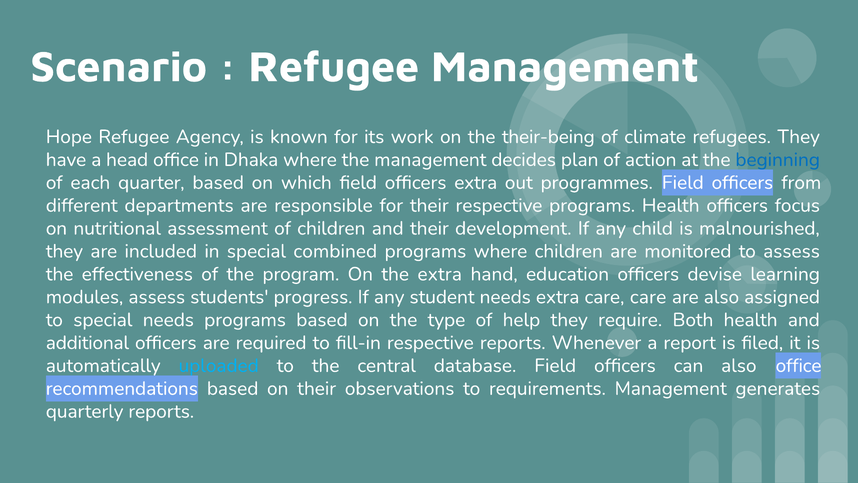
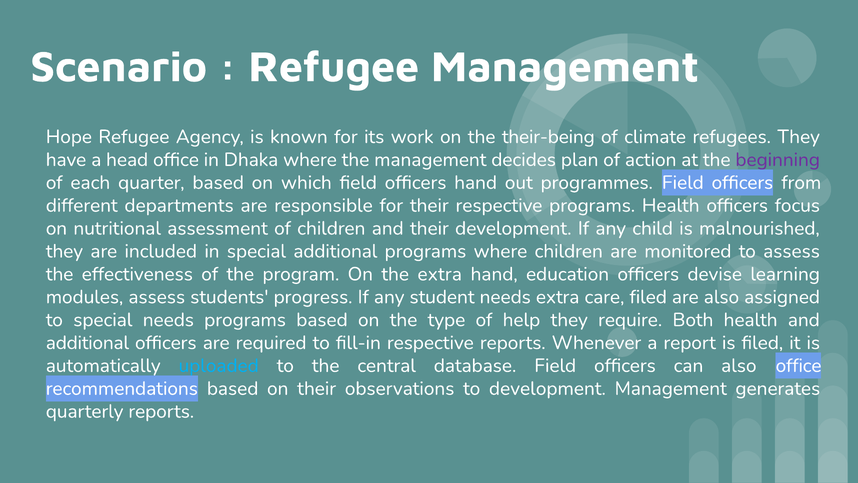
beginning colour: blue -> purple
officers extra: extra -> hand
special combined: combined -> additional
care care: care -> filed
to requirements: requirements -> development
